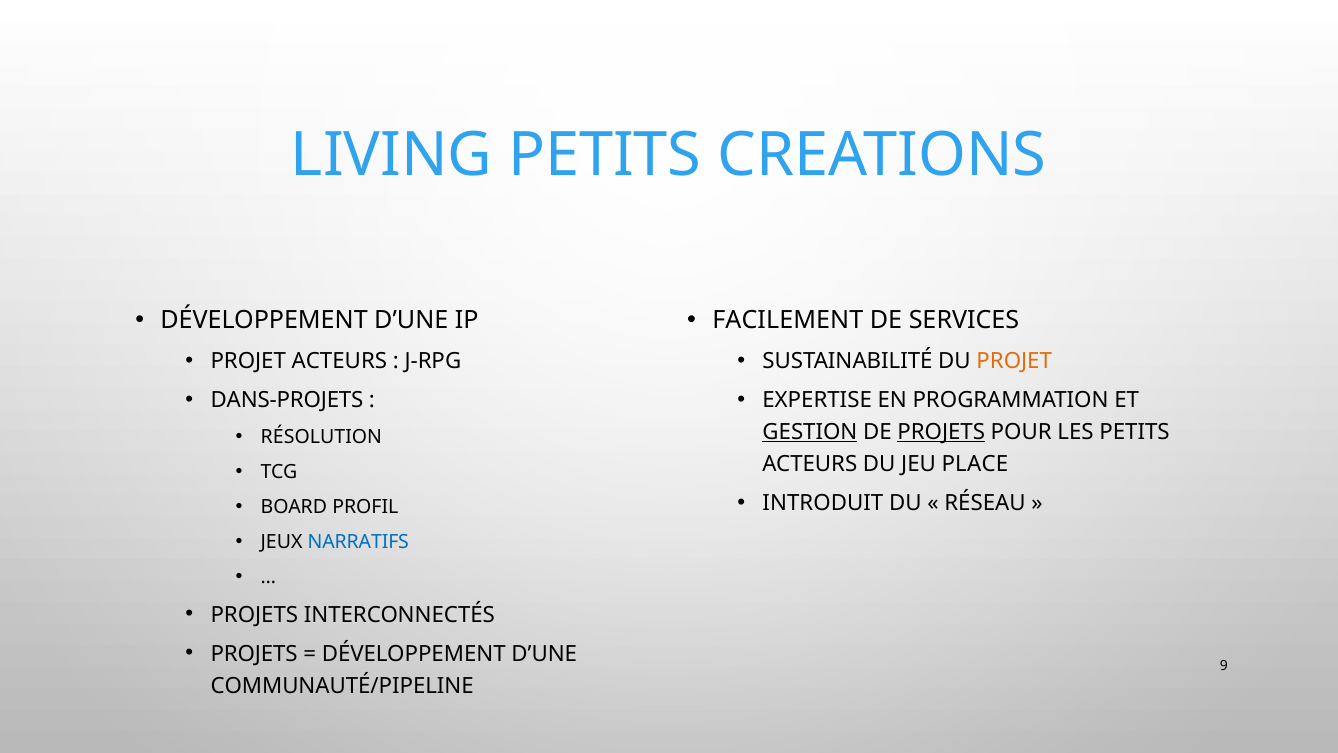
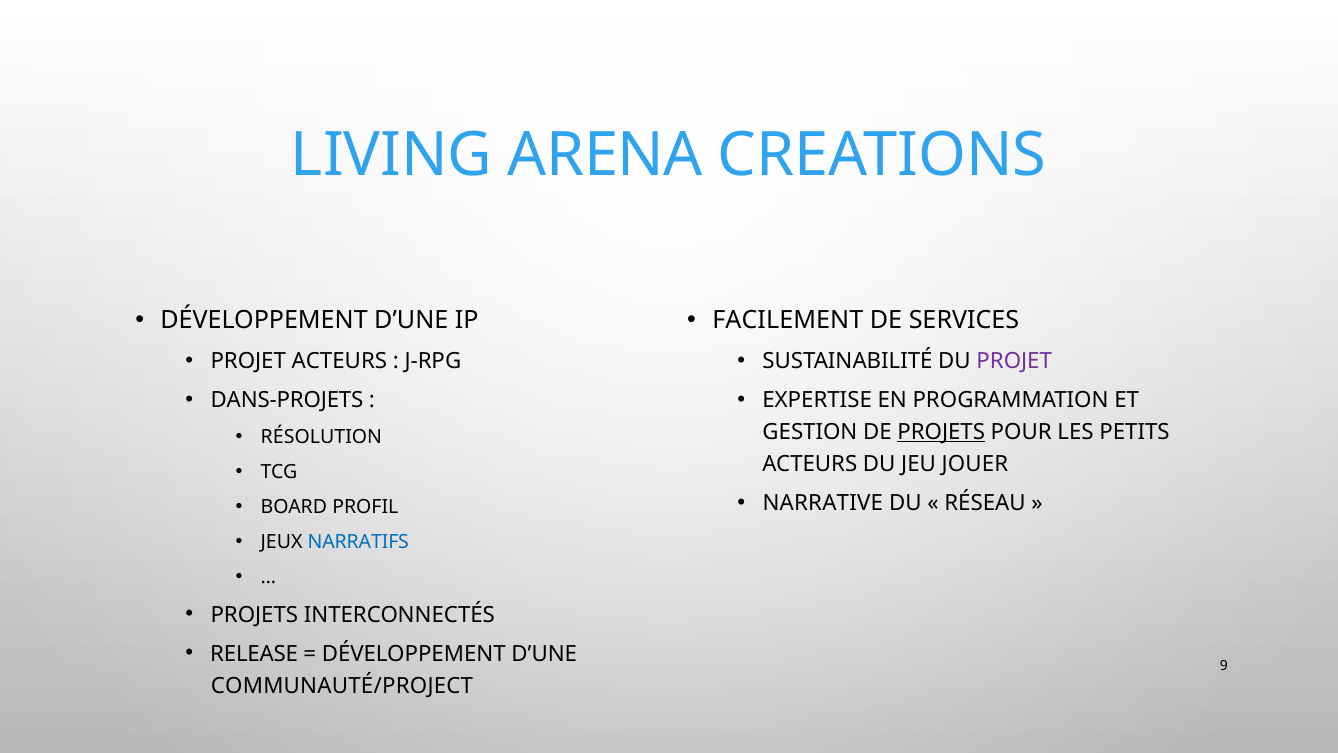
LIVING PETITS: PETITS -> ARENA
PROJET at (1014, 361) colour: orange -> purple
GESTION underline: present -> none
PLACE: PLACE -> JOUER
INTRODUIT: INTRODUIT -> NARRATIVE
PROJETS at (254, 653): PROJETS -> RELEASE
COMMUNAUTÉ/PIPELINE: COMMUNAUTÉ/PIPELINE -> COMMUNAUTÉ/PROJECT
